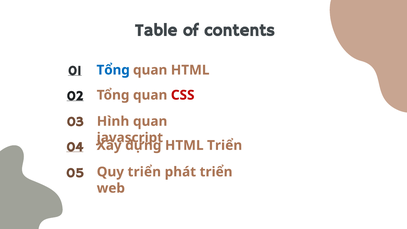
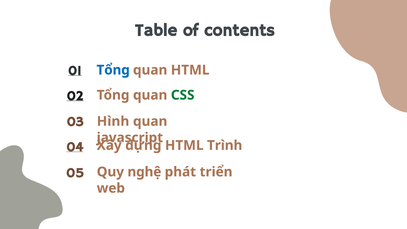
CSS colour: red -> green
HTML Triển: Triển -> Trình
triển at (144, 172): triển -> nghệ
